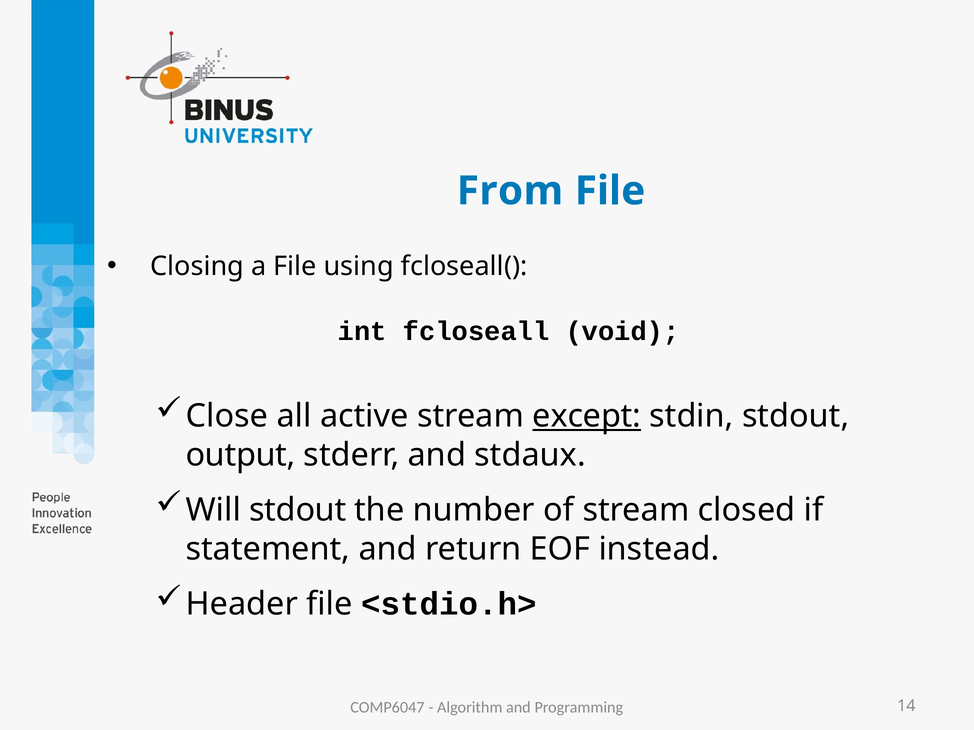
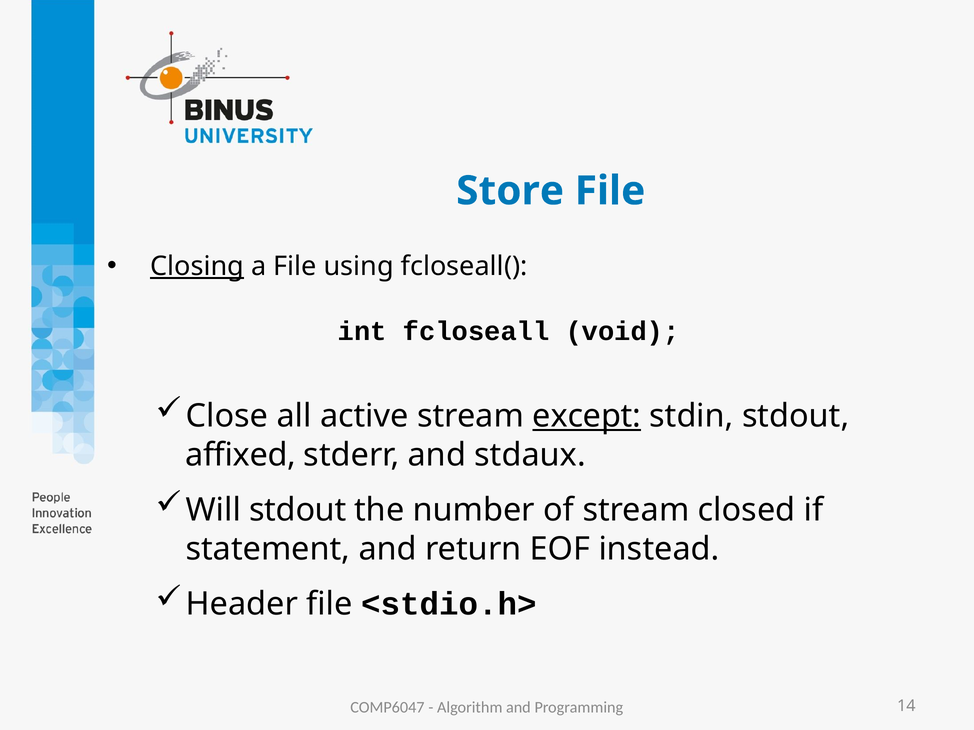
From: From -> Store
Closing underline: none -> present
output: output -> affixed
